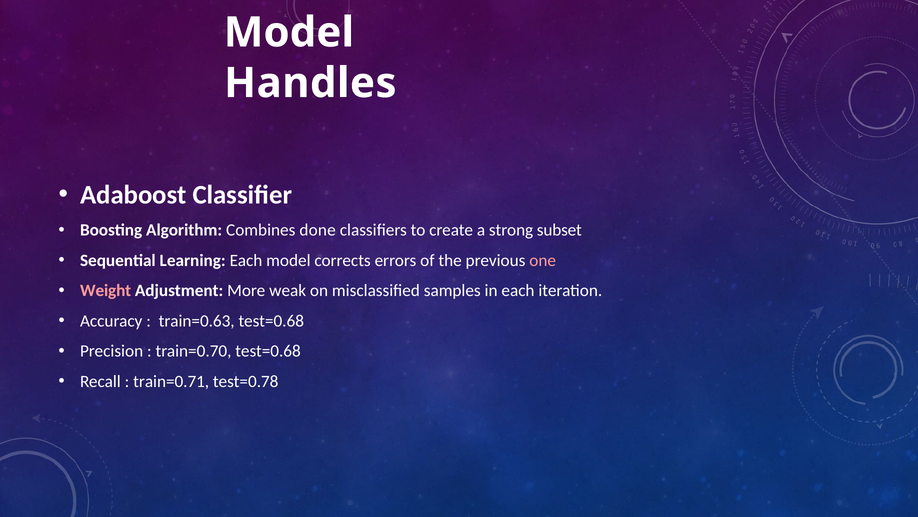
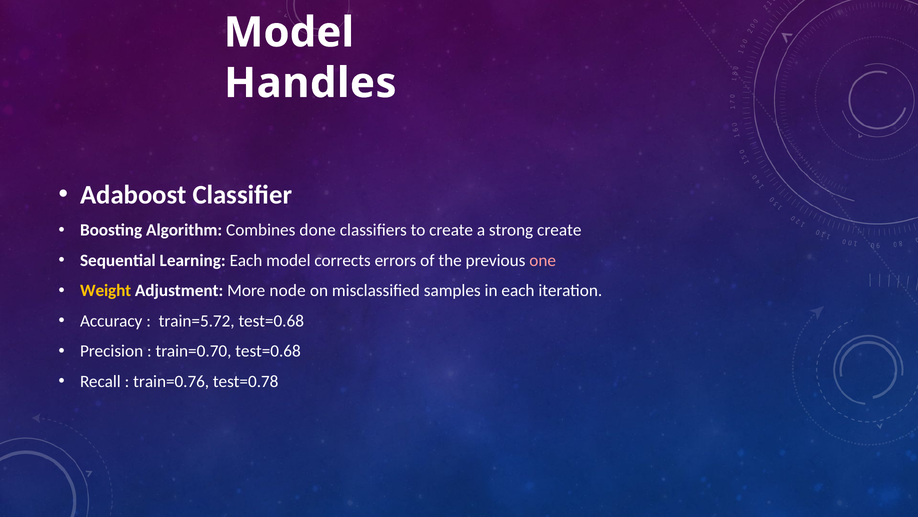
strong subset: subset -> create
Weight colour: pink -> yellow
weak: weak -> node
train=0.63: train=0.63 -> train=5.72
train=0.71: train=0.71 -> train=0.76
